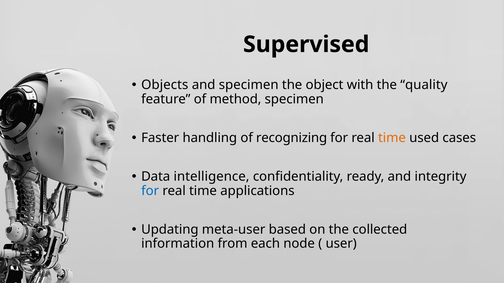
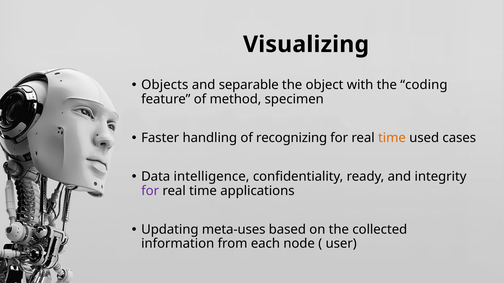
Supervised: Supervised -> Visualizing
and specimen: specimen -> separable
quality: quality -> coding
for at (150, 191) colour: blue -> purple
meta-user: meta-user -> meta-uses
